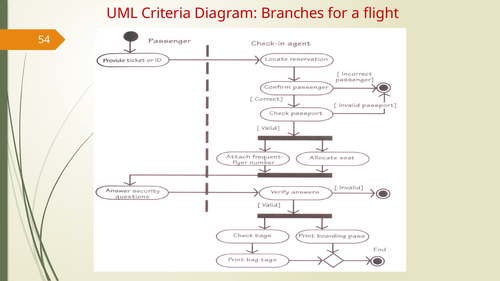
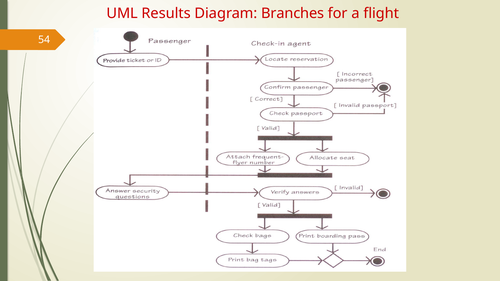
Criteria: Criteria -> Results
